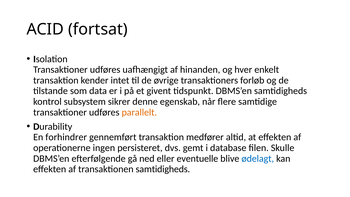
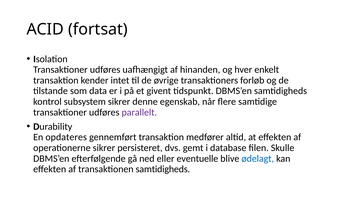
parallelt colour: orange -> purple
forhindrer: forhindrer -> opdateres
operationerne ingen: ingen -> sikrer
